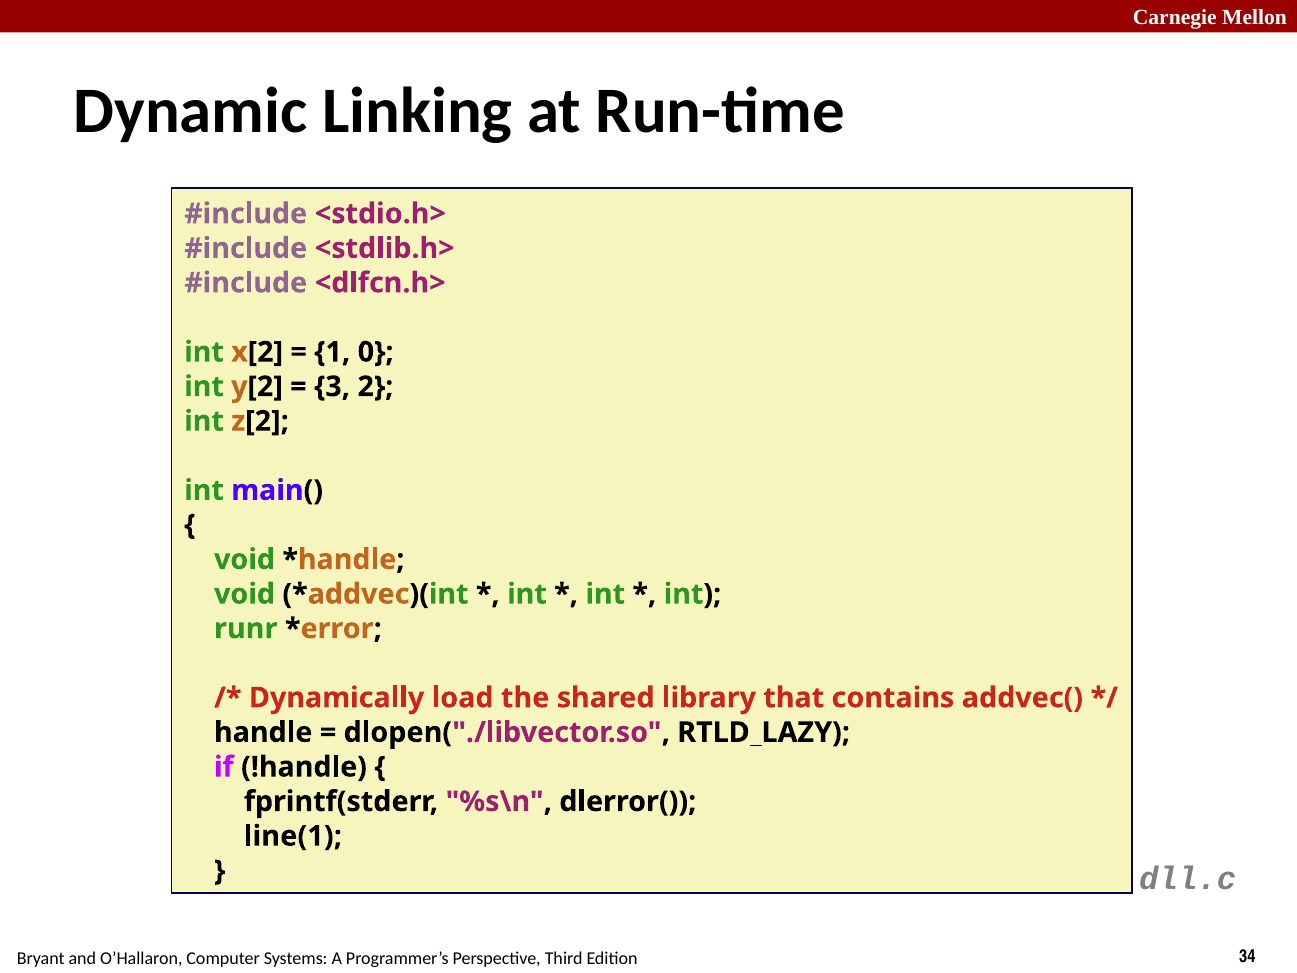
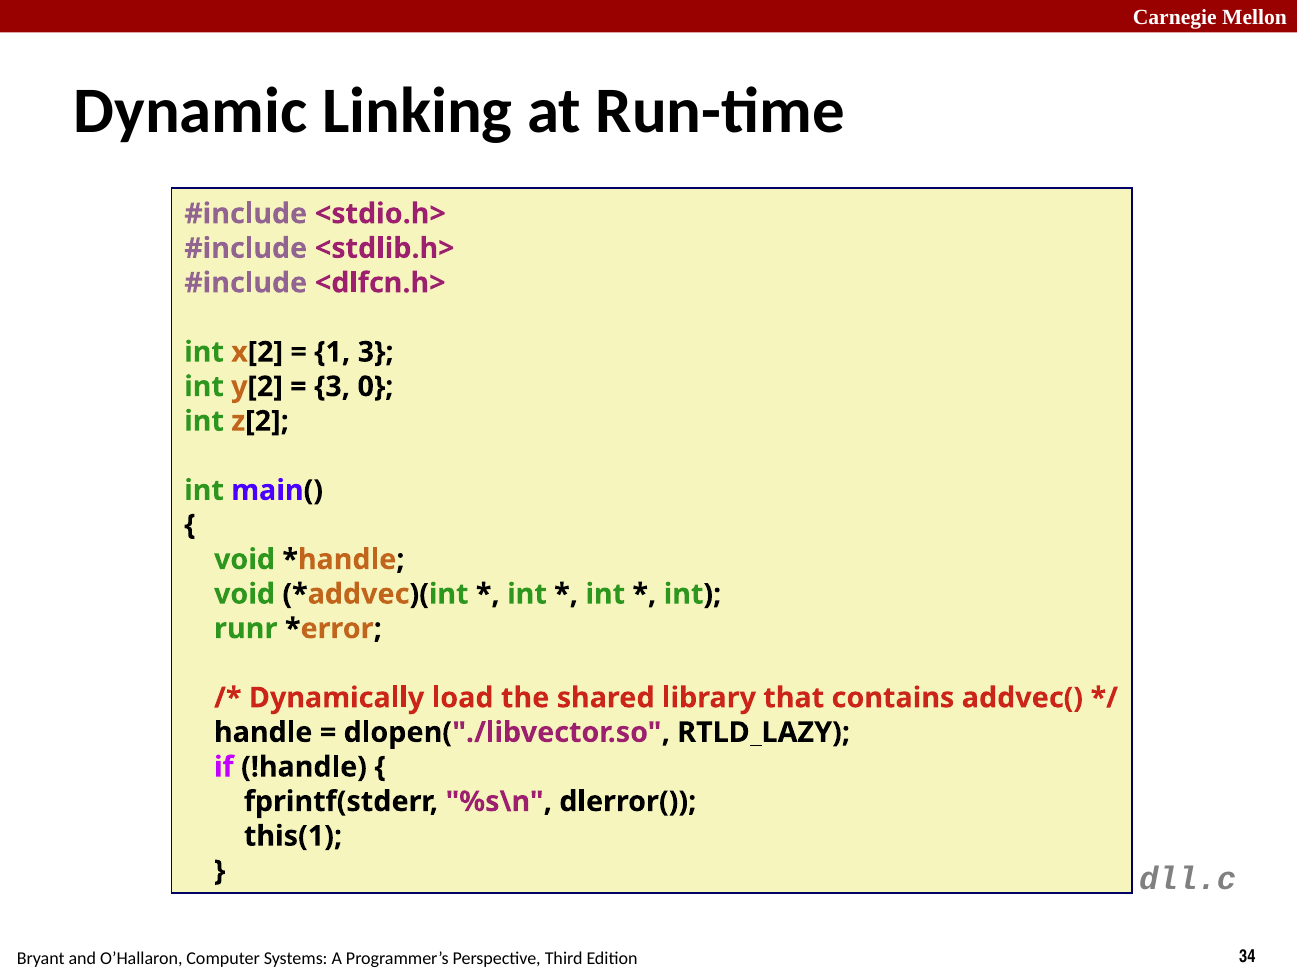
1 0: 0 -> 3
2: 2 -> 0
line(1: line(1 -> this(1
